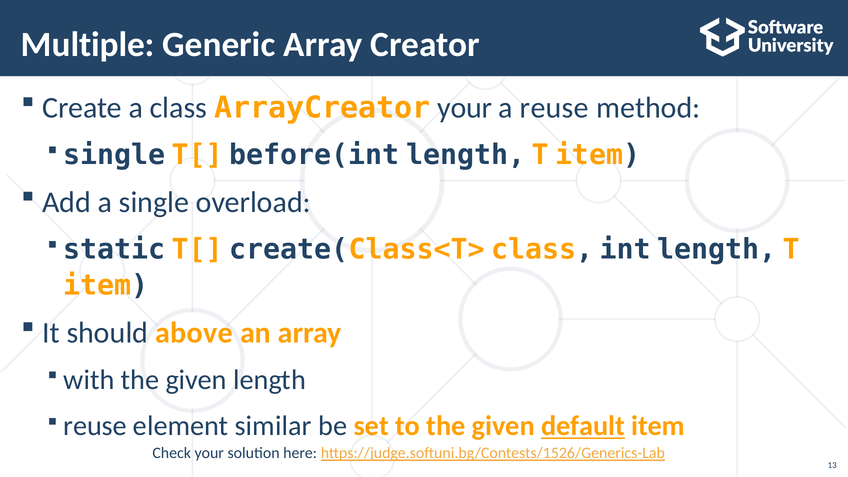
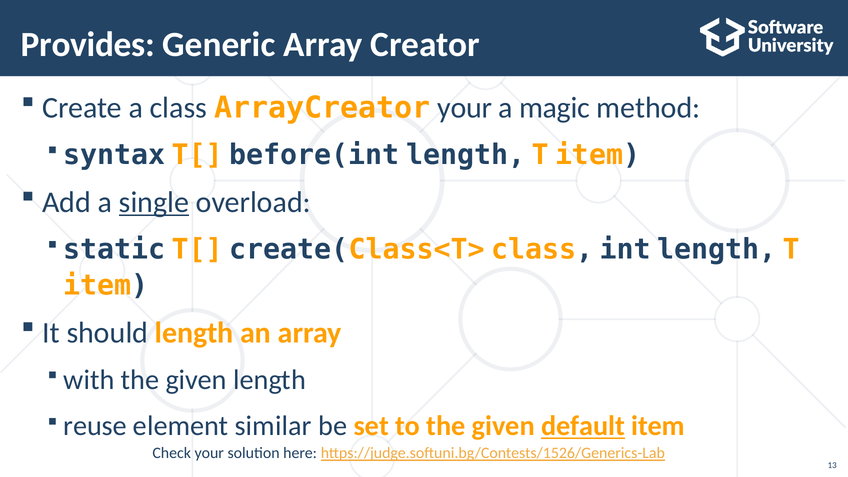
Multiple: Multiple -> Provides
a reuse: reuse -> magic
single at (114, 155): single -> syntax
single at (154, 202) underline: none -> present
should above: above -> length
